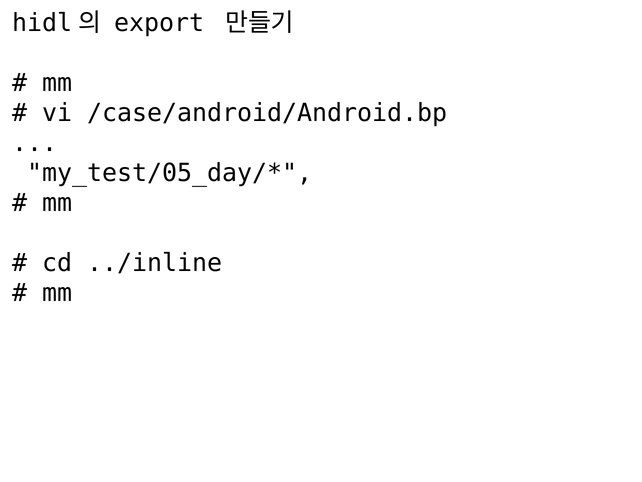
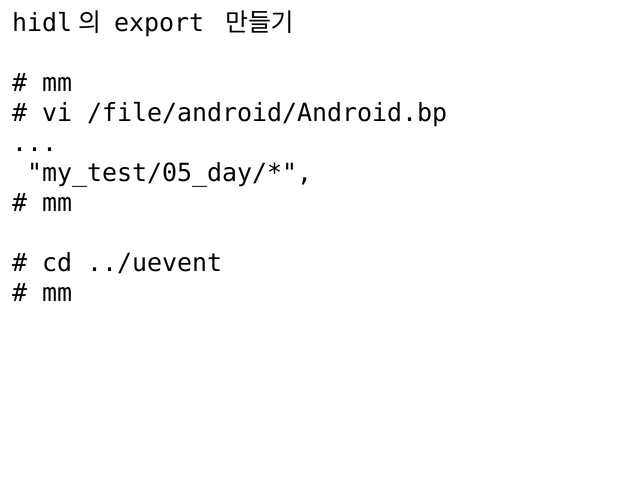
/case/android/Android.bp: /case/android/Android.bp -> /file/android/Android.bp
../inline: ../inline -> ../uevent
